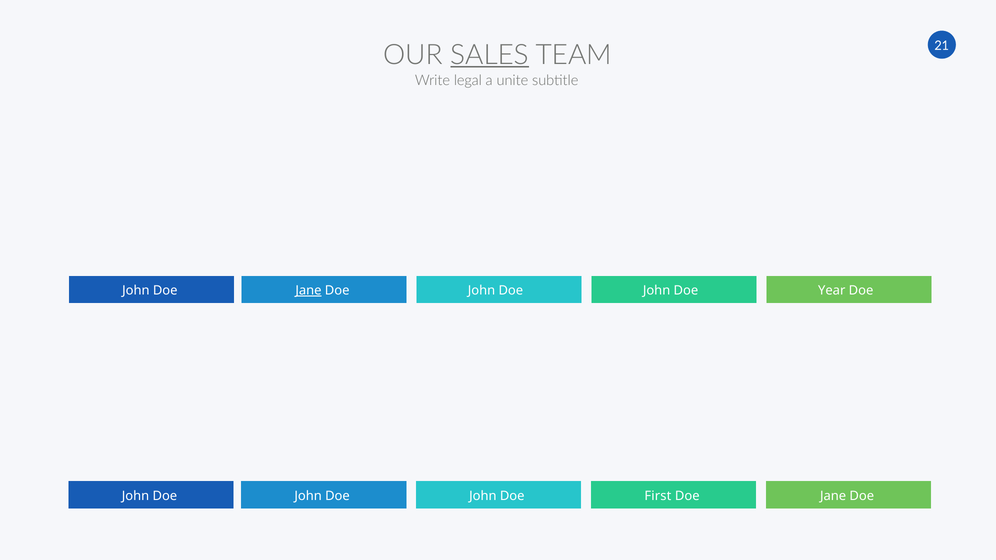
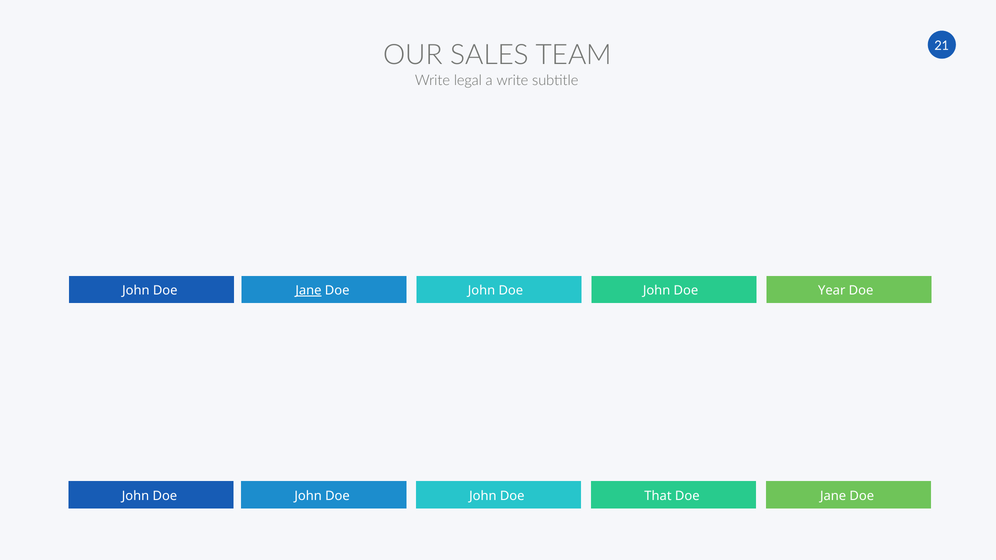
SALES underline: present -> none
a unite: unite -> write
First: First -> That
